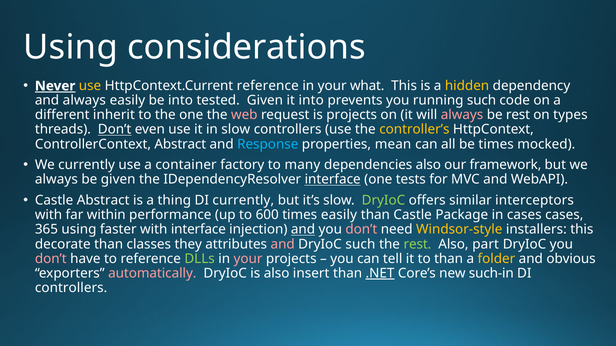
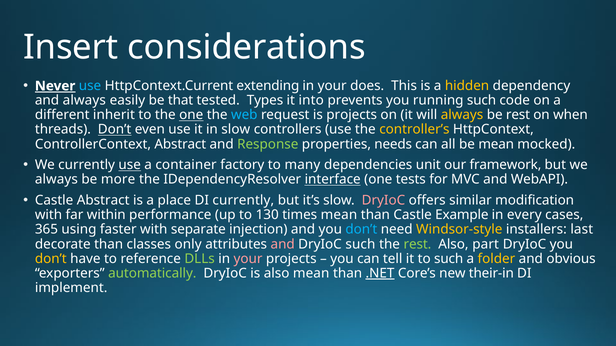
Using at (71, 47): Using -> Insert
use at (90, 86) colour: yellow -> light blue
HttpContext.Current reference: reference -> extending
what: what -> does
be into: into -> that
tested Given: Given -> Types
one at (191, 115) underline: none -> present
web colour: pink -> light blue
always at (462, 115) colour: pink -> yellow
types: types -> when
Response colour: light blue -> light green
mean: mean -> needs
be times: times -> mean
use at (130, 165) underline: none -> present
dependencies also: also -> unit
be given: given -> more
thing: thing -> place
DryIoC at (383, 201) colour: light green -> pink
interceptors: interceptors -> modification
600: 600 -> 130
times easily: easily -> mean
Package: Package -> Example
in cases: cases -> every
with interface: interface -> separate
and at (303, 230) underline: present -> none
don’t at (361, 230) colour: pink -> light blue
installers this: this -> last
they: they -> only
don’t at (51, 259) colour: pink -> yellow
to than: than -> such
automatically colour: pink -> light green
also insert: insert -> mean
such-in: such-in -> their-in
controllers at (71, 288): controllers -> implement
